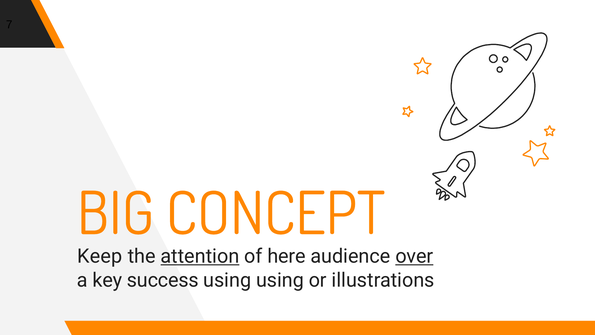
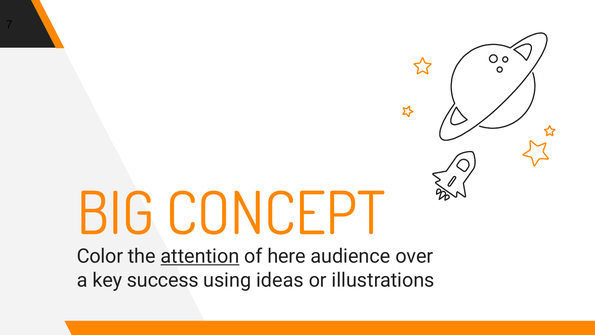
Keep: Keep -> Color
over underline: present -> none
using using: using -> ideas
